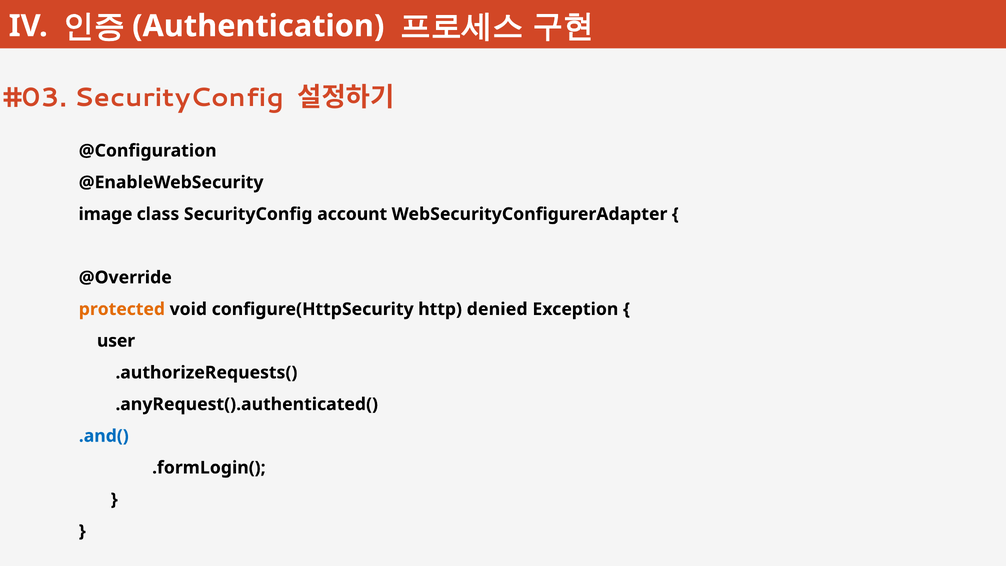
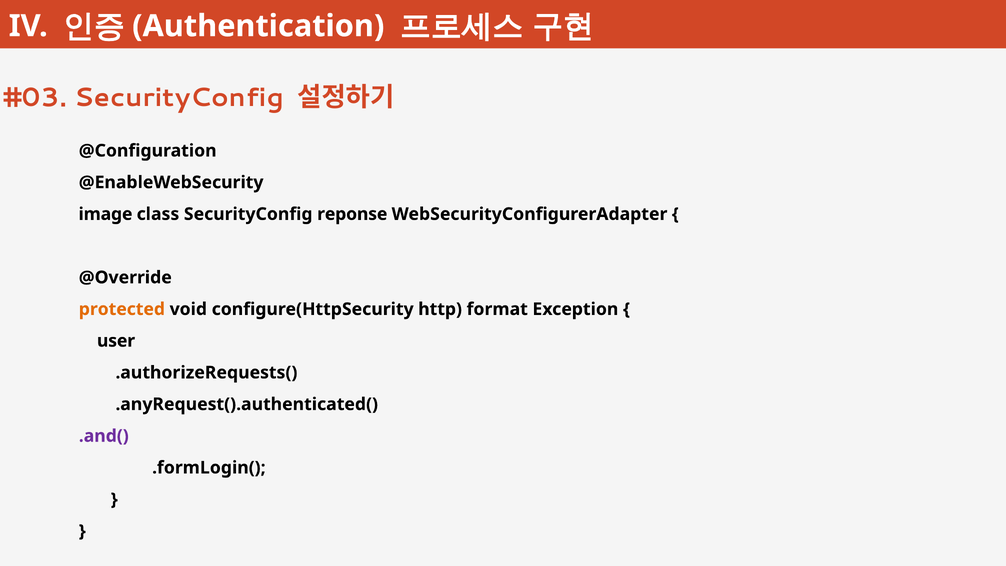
account: account -> reponse
denied: denied -> format
.and( colour: blue -> purple
